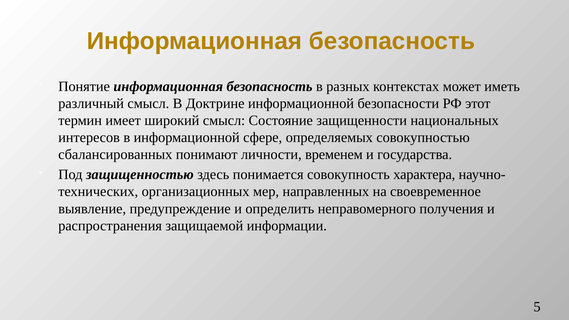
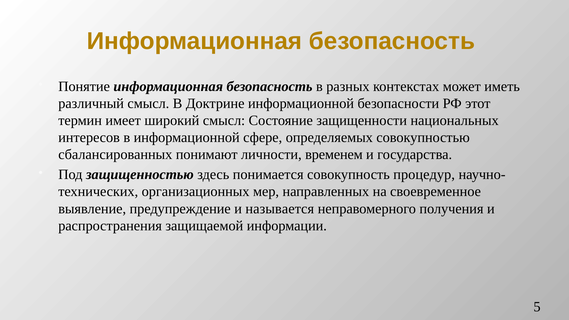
характера: характера -> процедур
определить: определить -> называется
